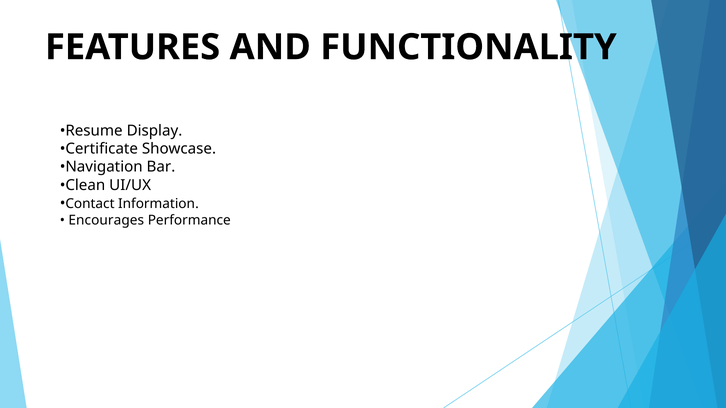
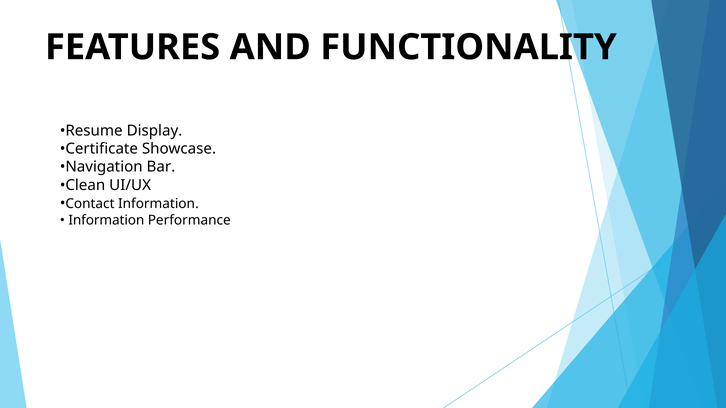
Encourages at (106, 221): Encourages -> Information
